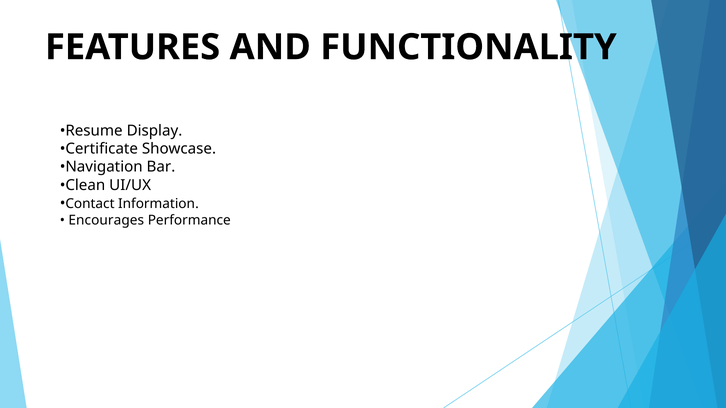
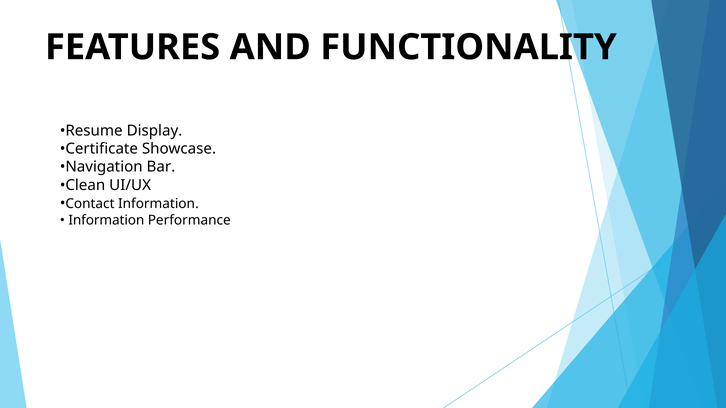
Encourages at (106, 221): Encourages -> Information
